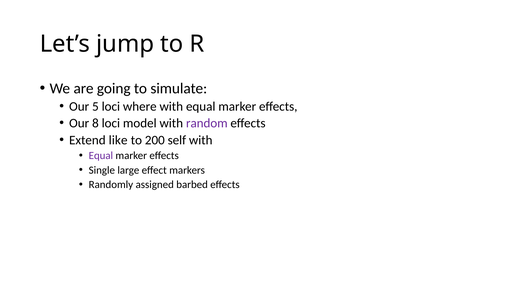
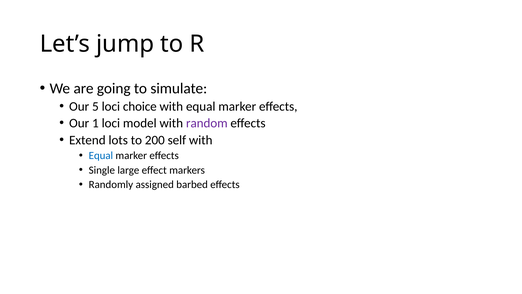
where: where -> choice
8: 8 -> 1
like: like -> lots
Equal at (101, 155) colour: purple -> blue
